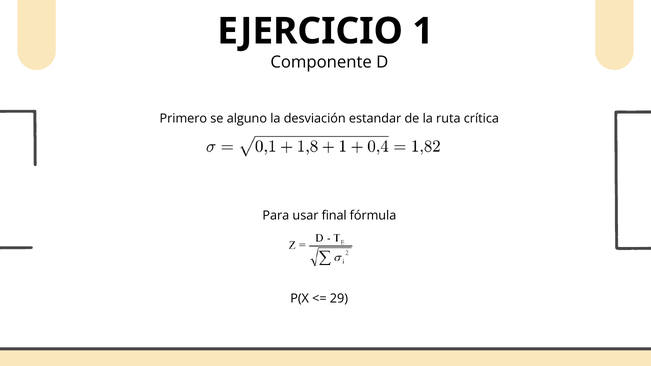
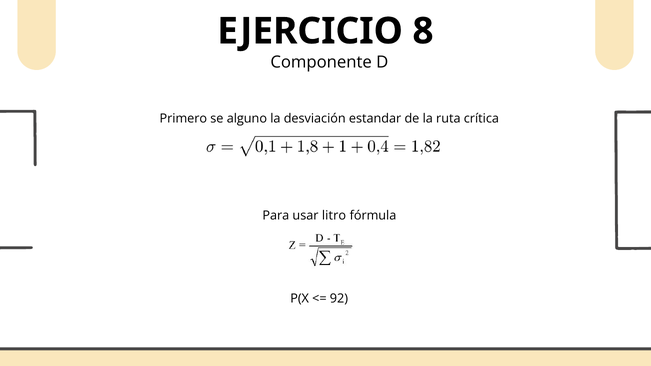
1: 1 -> 8
final: final -> litro
29: 29 -> 92
